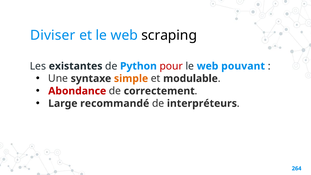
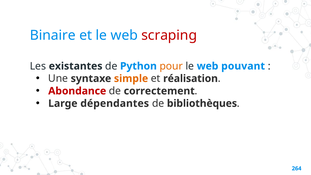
Diviser: Diviser -> Binaire
scraping colour: black -> red
pour colour: red -> orange
modulable: modulable -> réalisation
recommandé: recommandé -> dépendantes
interpréteurs: interpréteurs -> bibliothèques
